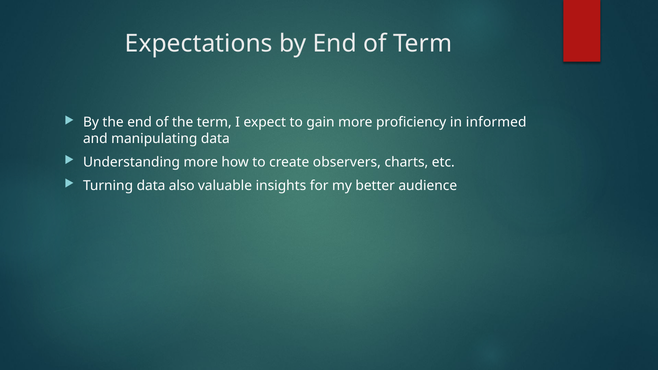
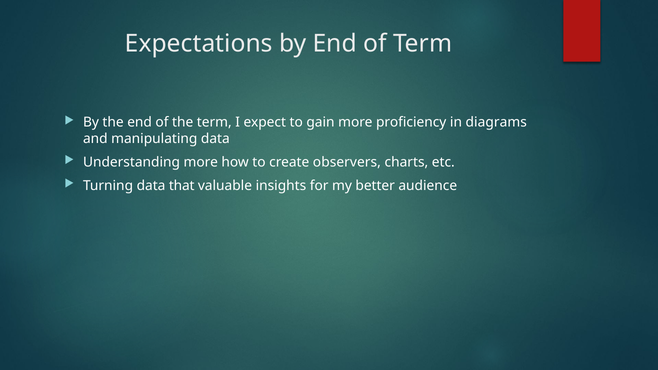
informed: informed -> diagrams
also: also -> that
